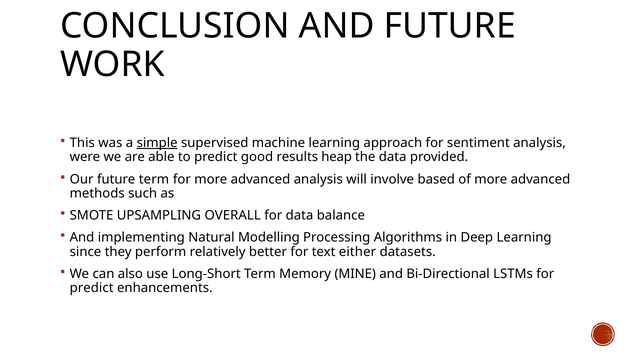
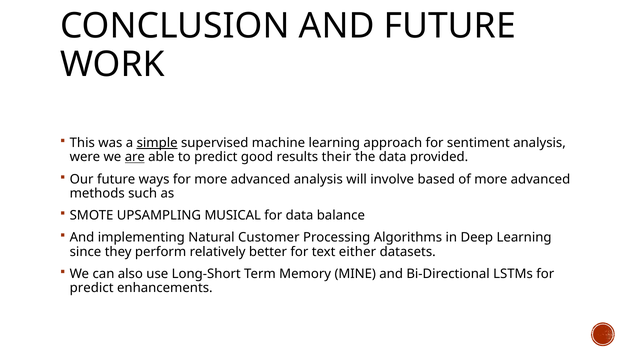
are underline: none -> present
heap: heap -> their
future term: term -> ways
OVERALL: OVERALL -> MUSICAL
Modelling: Modelling -> Customer
